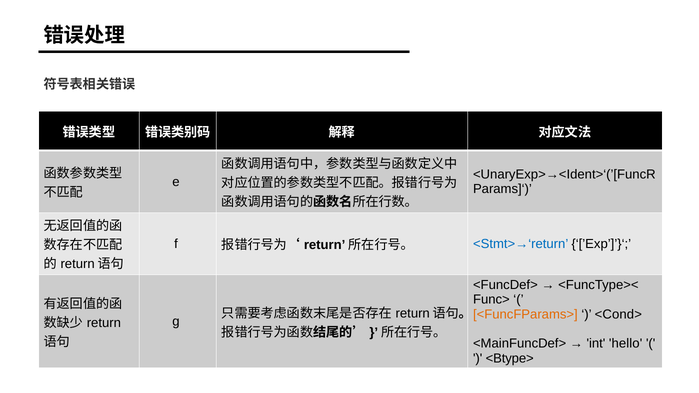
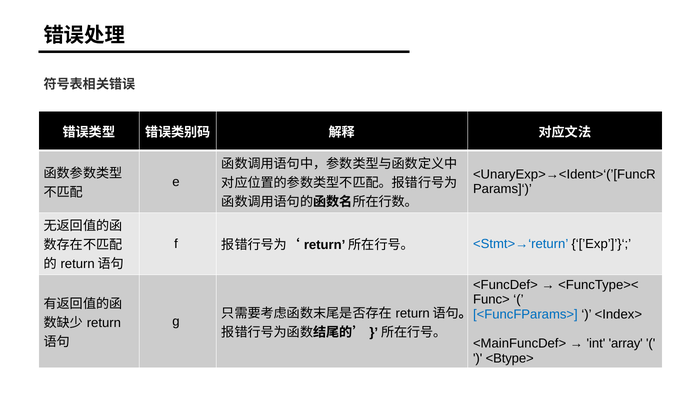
<FuncFParams> colour: orange -> blue
<Cond>: <Cond> -> <Index>
hello: hello -> array
